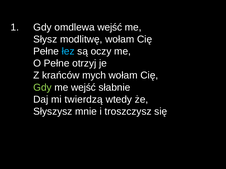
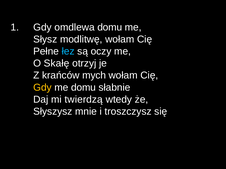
omdlewa wejść: wejść -> domu
O Pełne: Pełne -> Skałę
Gdy at (42, 88) colour: light green -> yellow
me wejść: wejść -> domu
